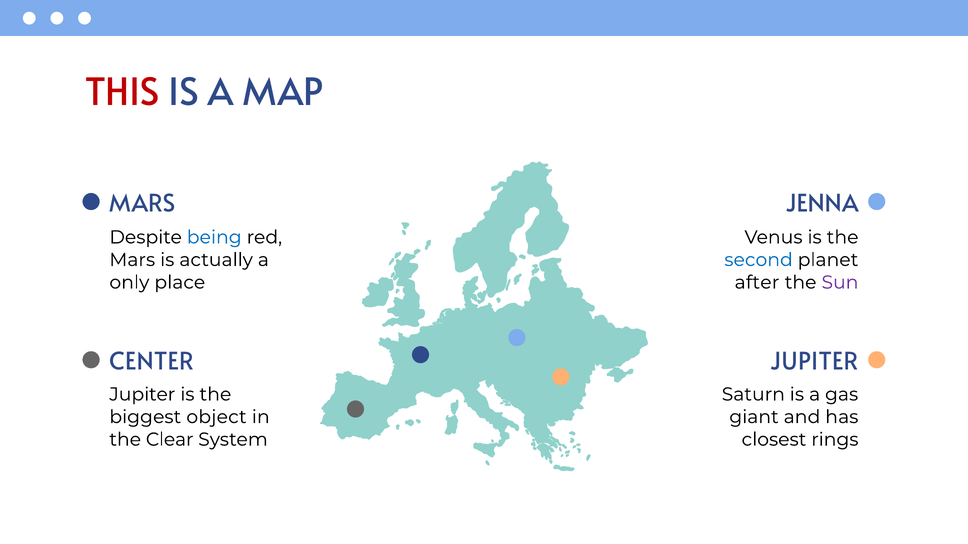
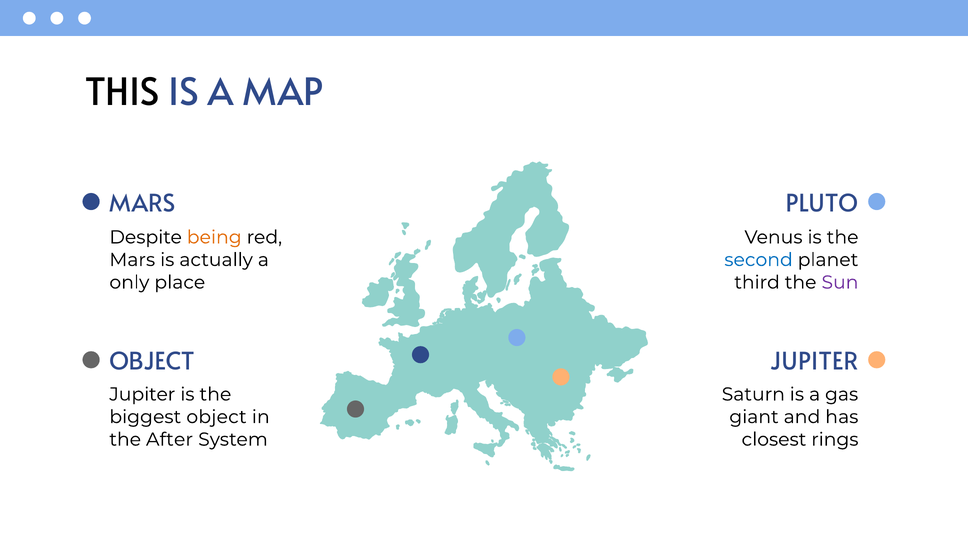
THIS colour: red -> black
JENNA: JENNA -> PLUTO
being colour: blue -> orange
after: after -> third
CENTER at (152, 362): CENTER -> OBJECT
Clear: Clear -> After
